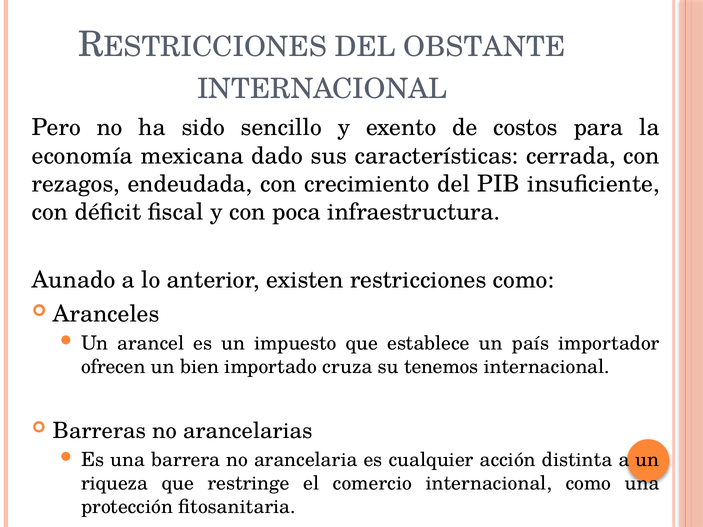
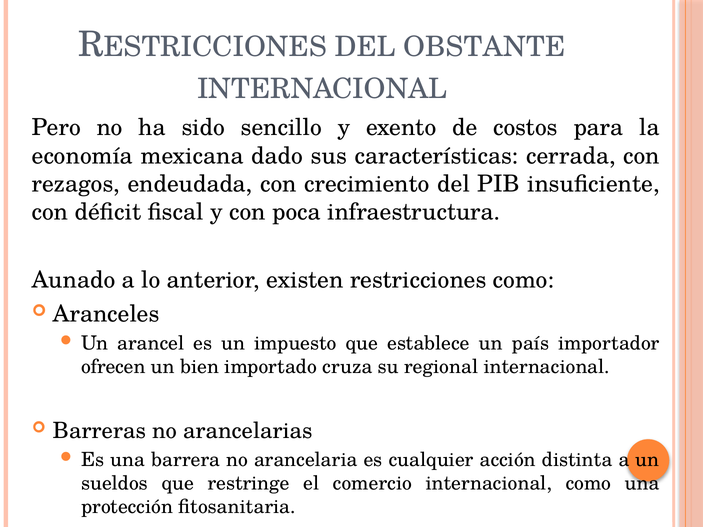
tenemos: tenemos -> regional
riqueza: riqueza -> sueldos
